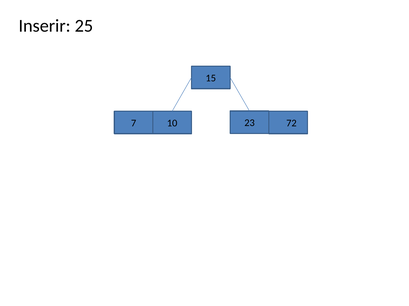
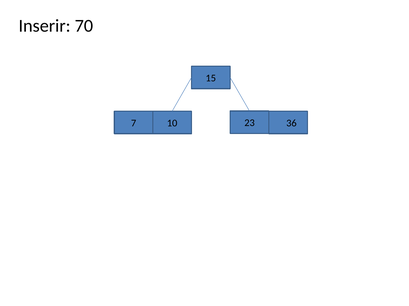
25: 25 -> 70
72: 72 -> 36
